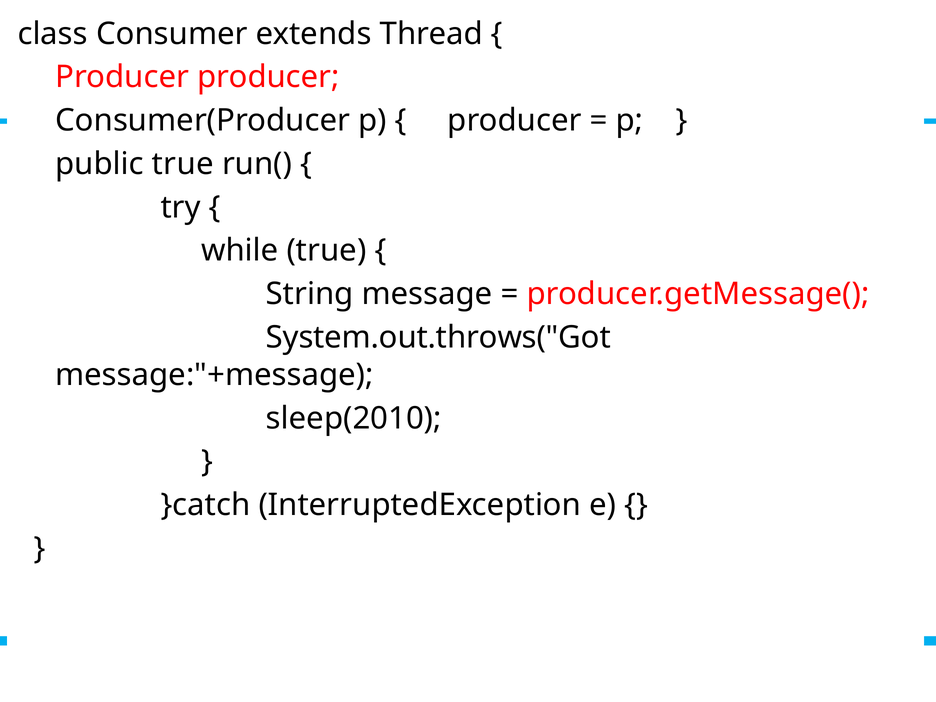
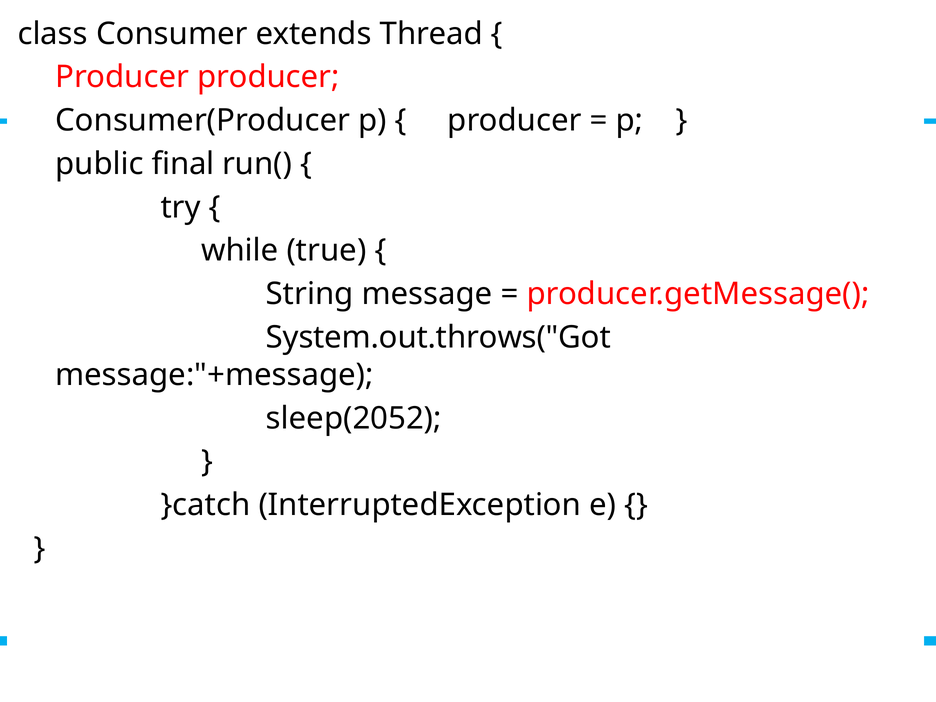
public true: true -> final
sleep(2010: sleep(2010 -> sleep(2052
